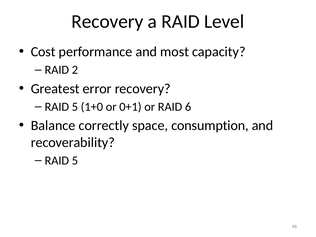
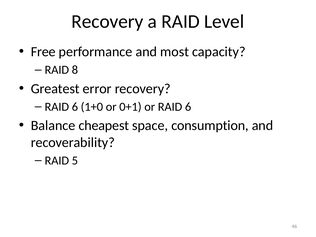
Cost: Cost -> Free
2: 2 -> 8
5 at (75, 107): 5 -> 6
correctly: correctly -> cheapest
